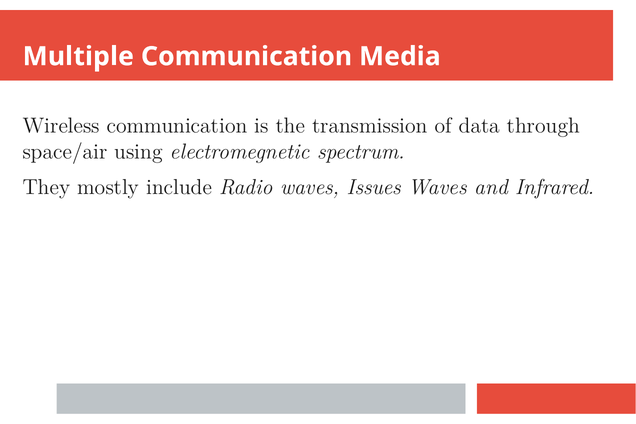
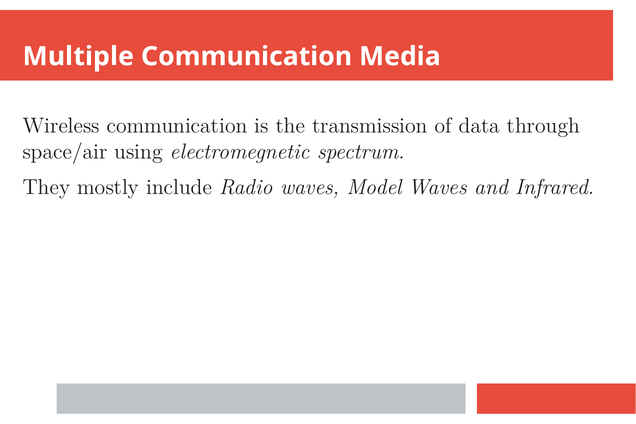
Issues: Issues -> Model
